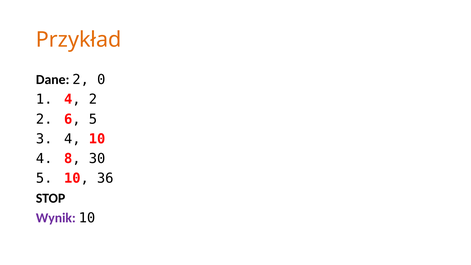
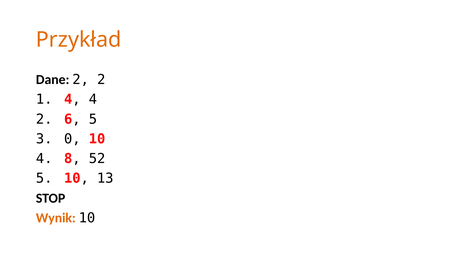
2 0: 0 -> 2
4 2: 2 -> 4
4 at (72, 139): 4 -> 0
30: 30 -> 52
36: 36 -> 13
Wynik colour: purple -> orange
